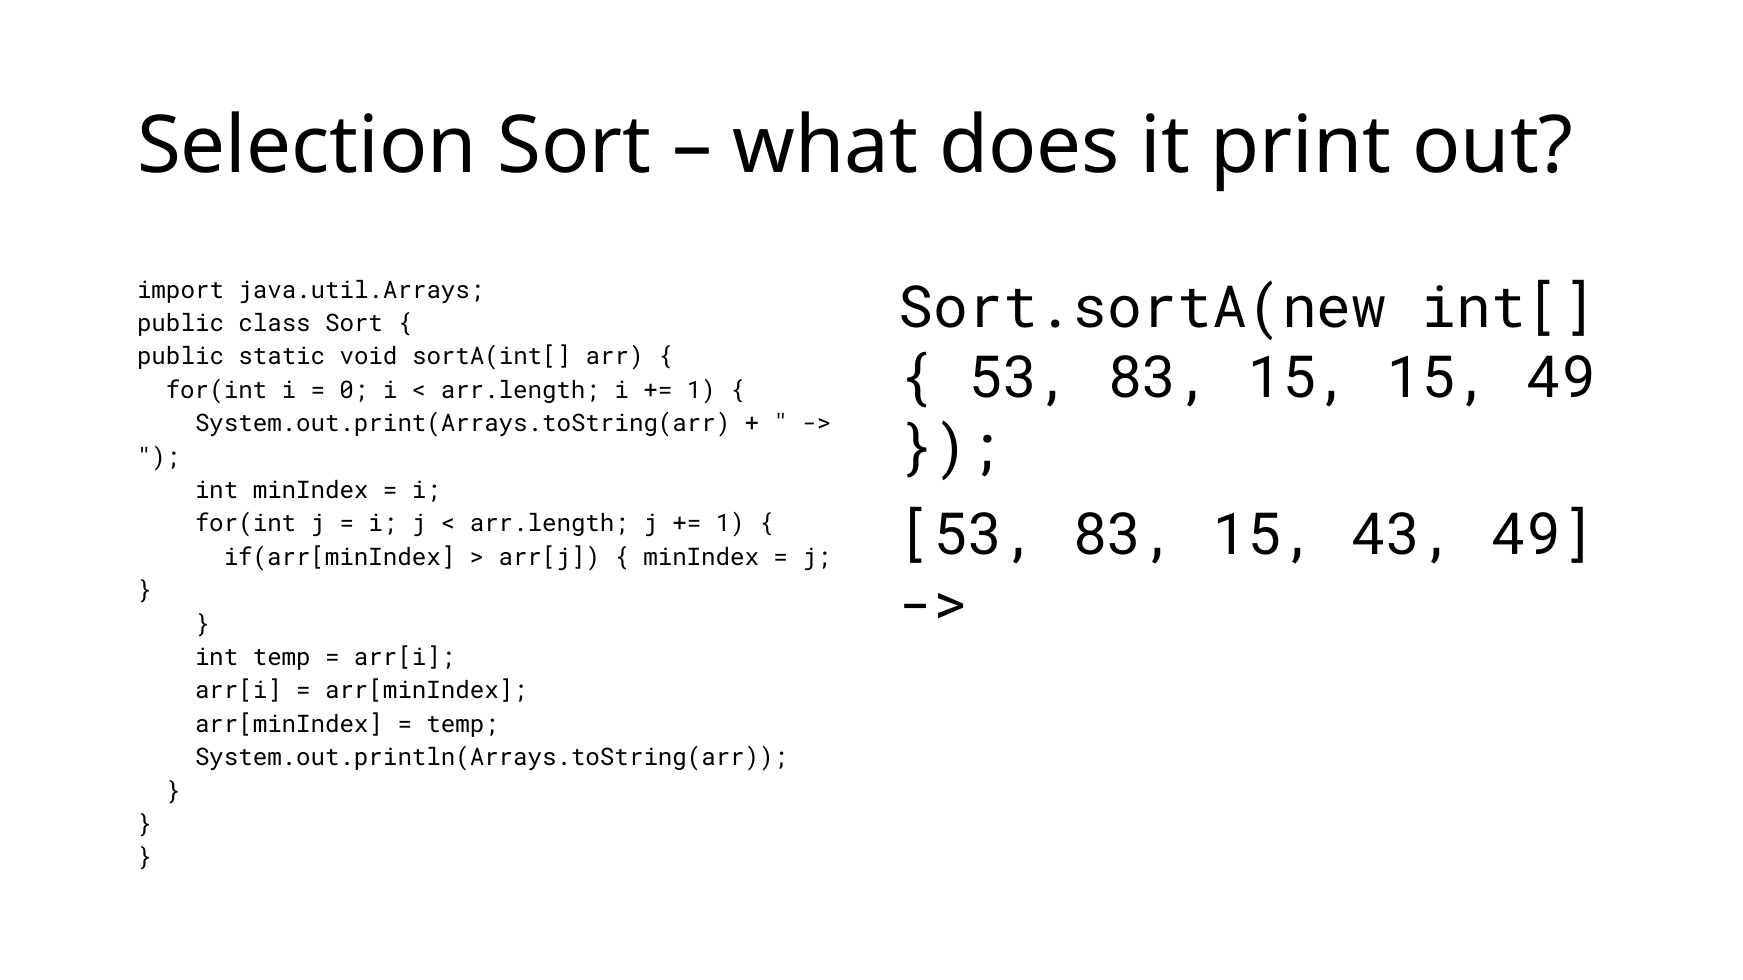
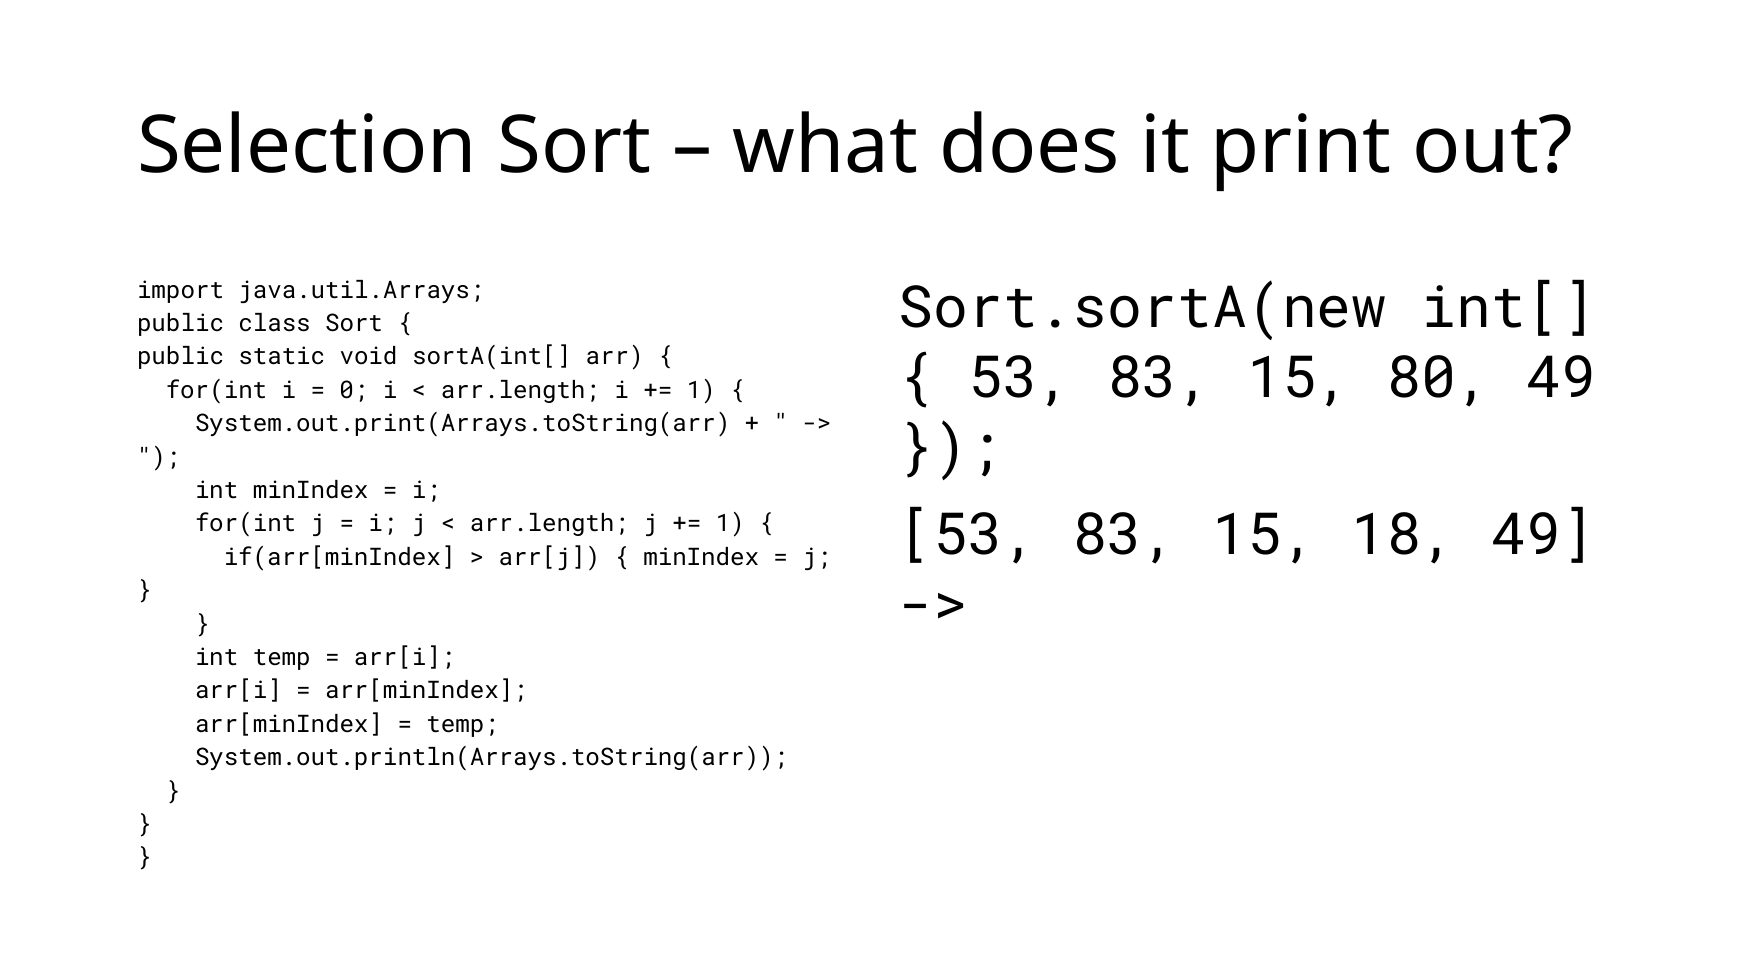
15 15: 15 -> 80
43: 43 -> 18
